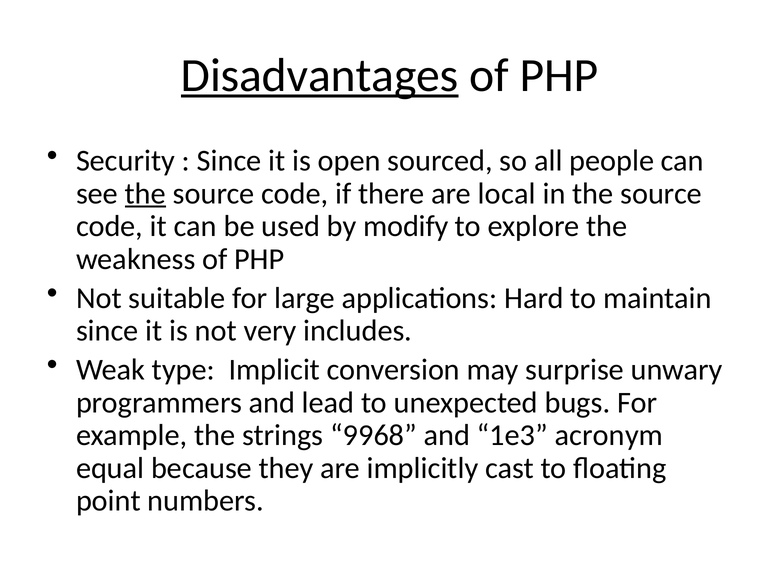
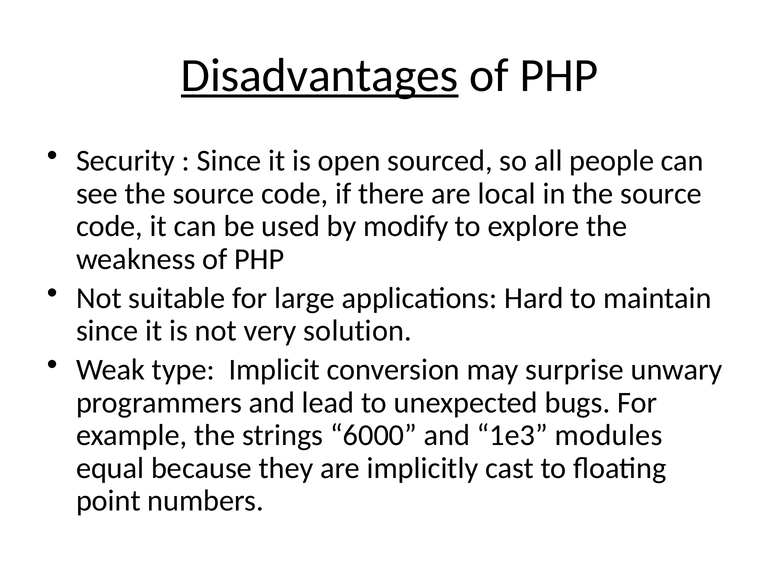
the at (145, 193) underline: present -> none
includes: includes -> solution
9968: 9968 -> 6000
acronym: acronym -> modules
